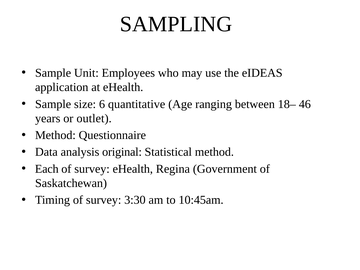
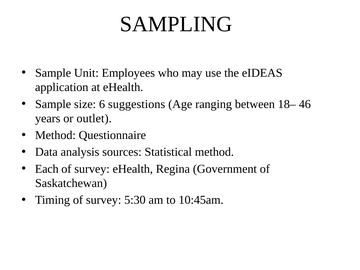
quantitative: quantitative -> suggestions
original: original -> sources
3:30: 3:30 -> 5:30
